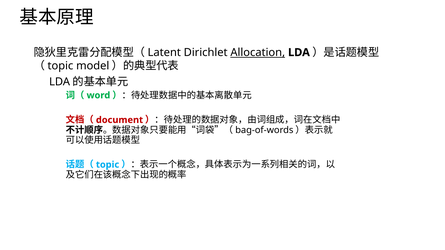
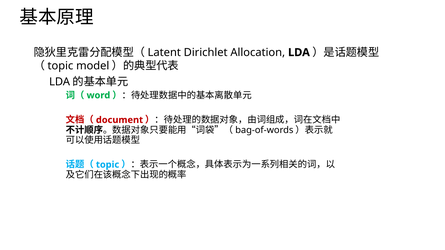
Allocation underline: present -> none
